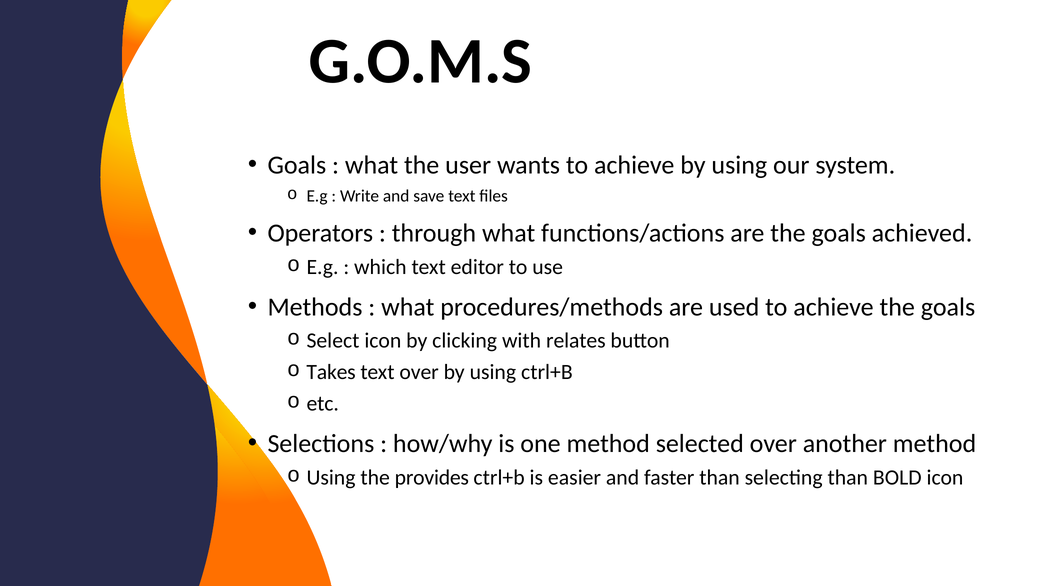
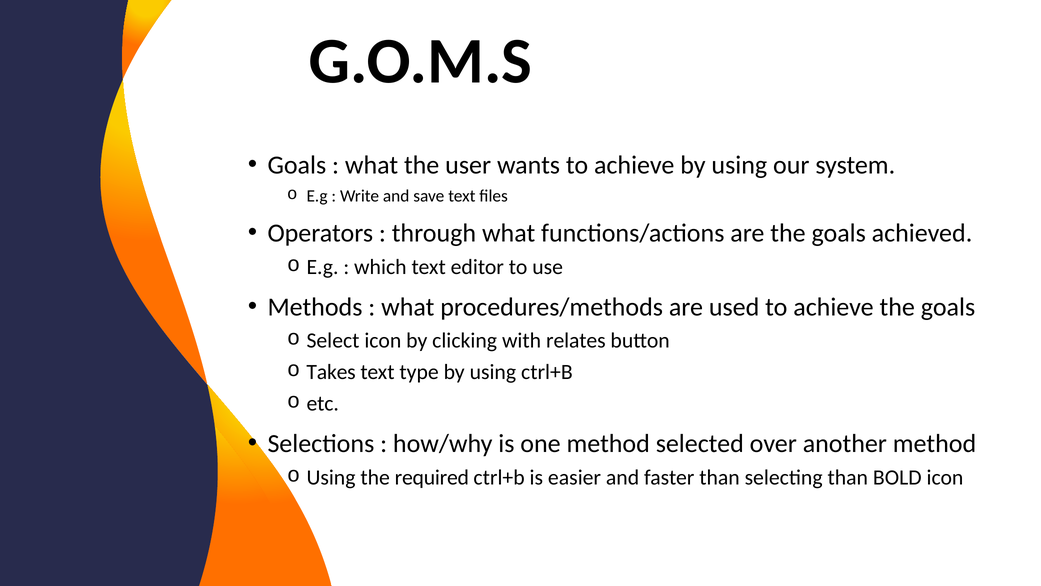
text over: over -> type
provides: provides -> required
